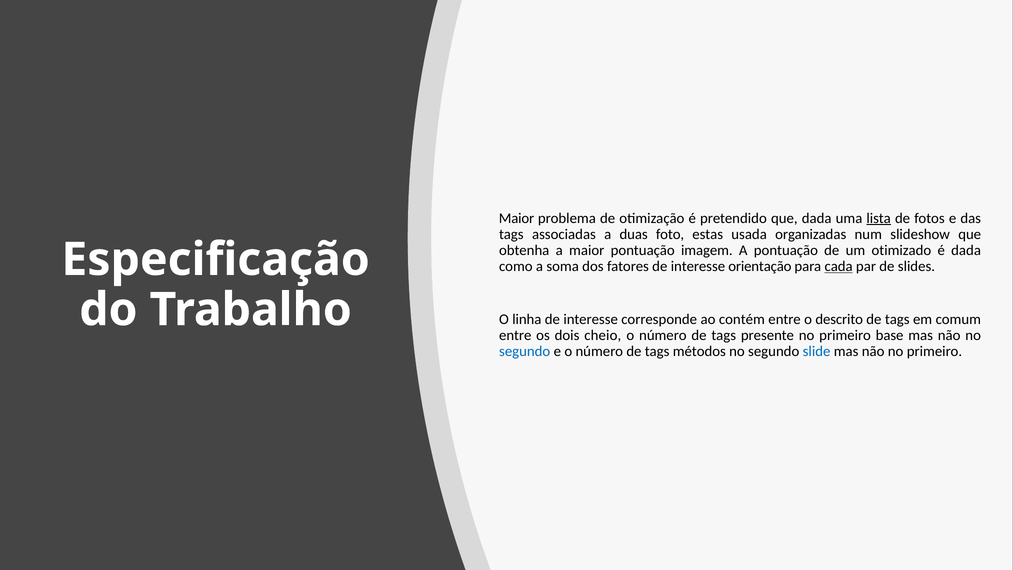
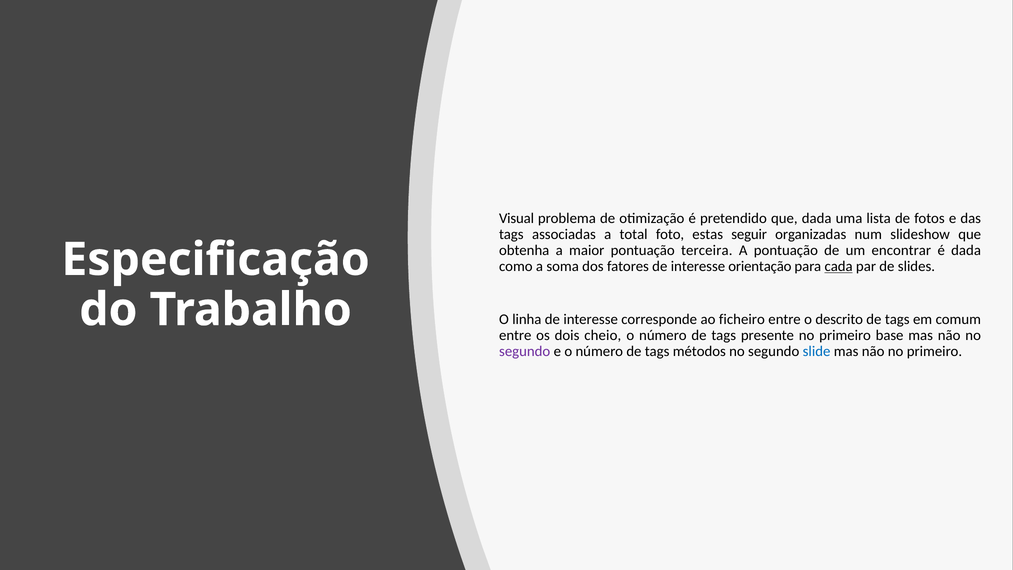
Maior at (517, 218): Maior -> Visual
lista underline: present -> none
duas: duas -> total
usada: usada -> seguir
imagem: imagem -> terceira
otimizado: otimizado -> encontrar
contém: contém -> ficheiro
segundo at (525, 351) colour: blue -> purple
